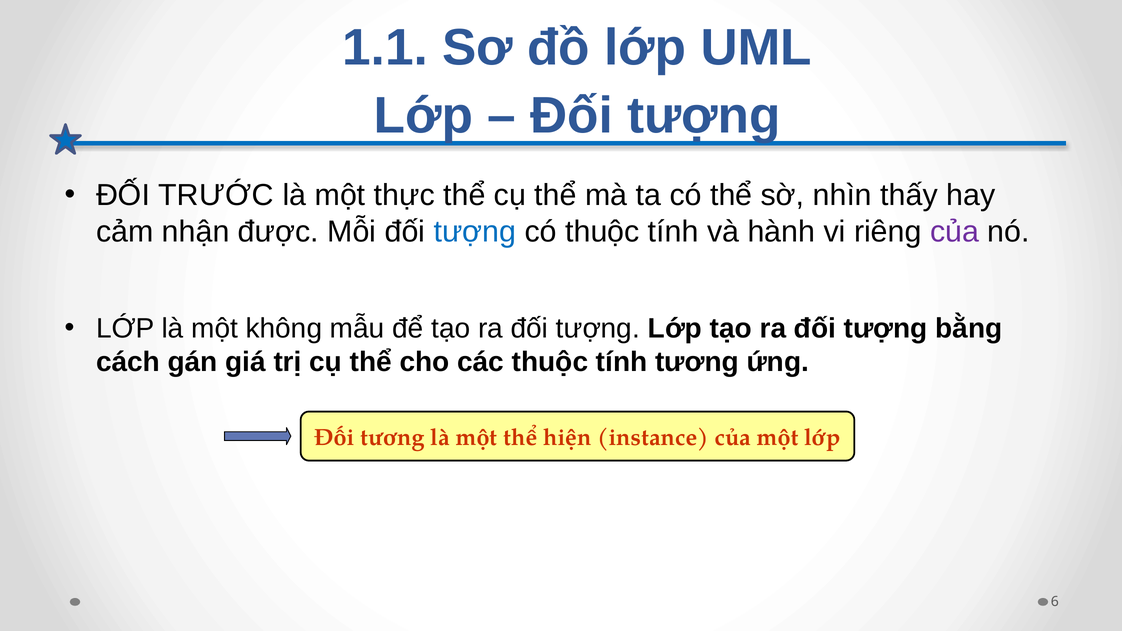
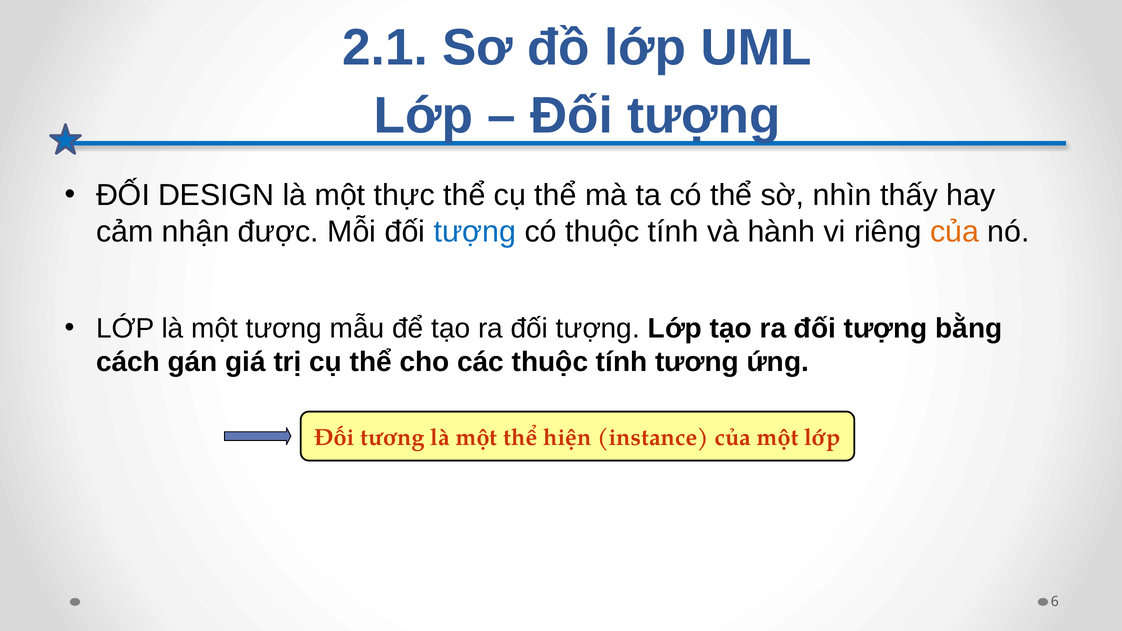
1.1: 1.1 -> 2.1
TRƯỚC: TRƯỚC -> DESIGN
của at (955, 232) colour: purple -> orange
một không: không -> tương
